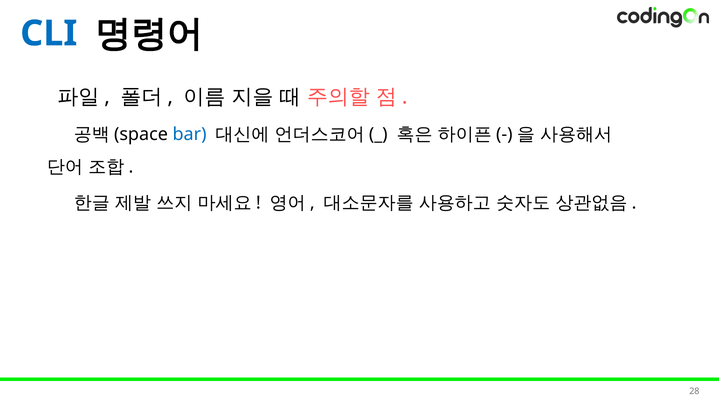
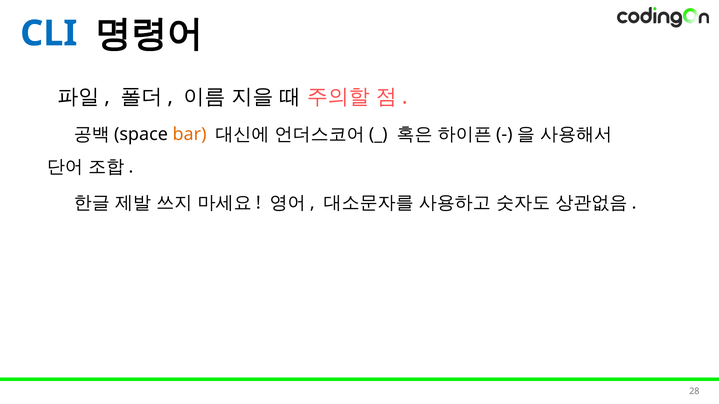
bar colour: blue -> orange
